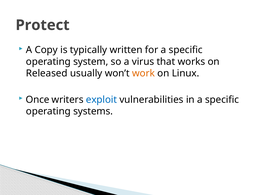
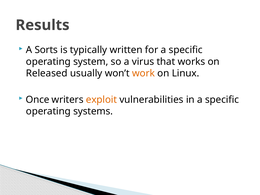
Protect: Protect -> Results
Copy: Copy -> Sorts
exploit colour: blue -> orange
